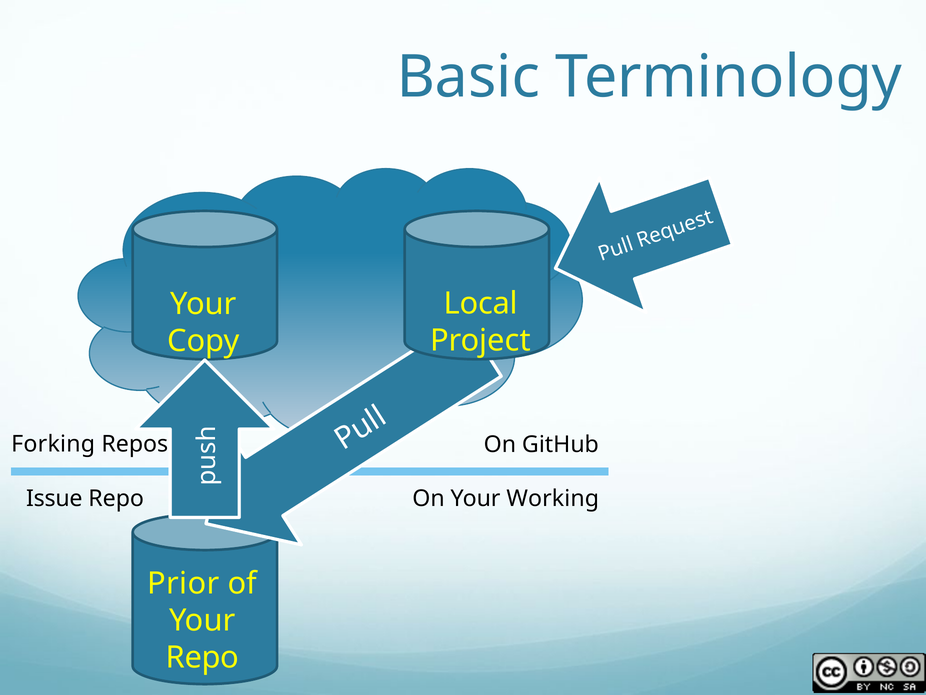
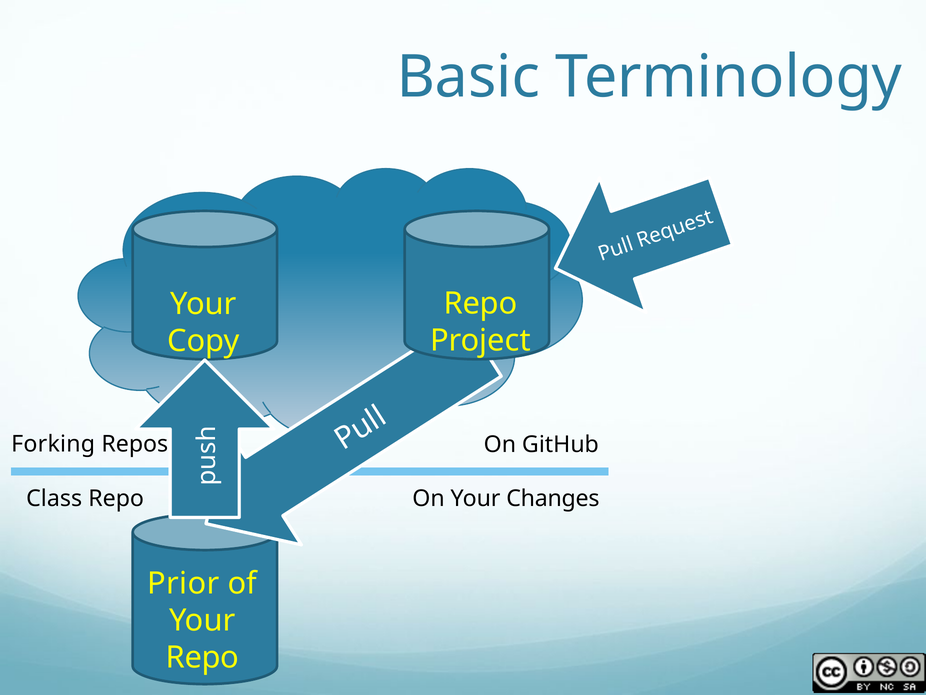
Local at (481, 303): Local -> Repo
Issue: Issue -> Class
Working: Working -> Changes
